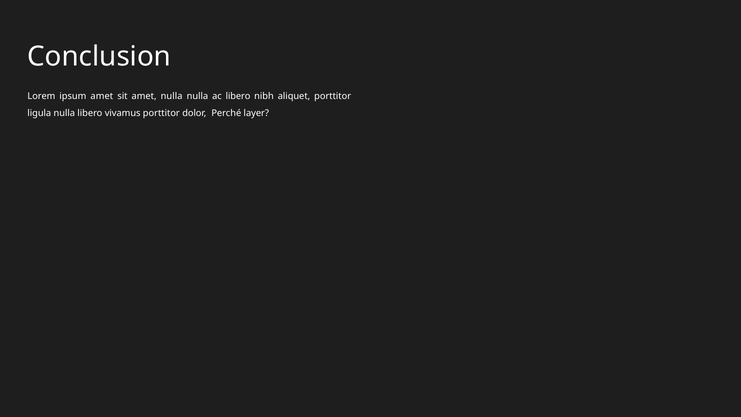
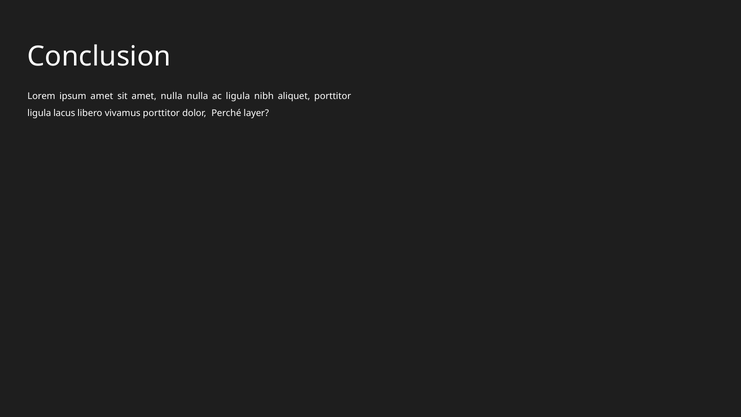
ac libero: libero -> ligula
ligula nulla: nulla -> lacus
